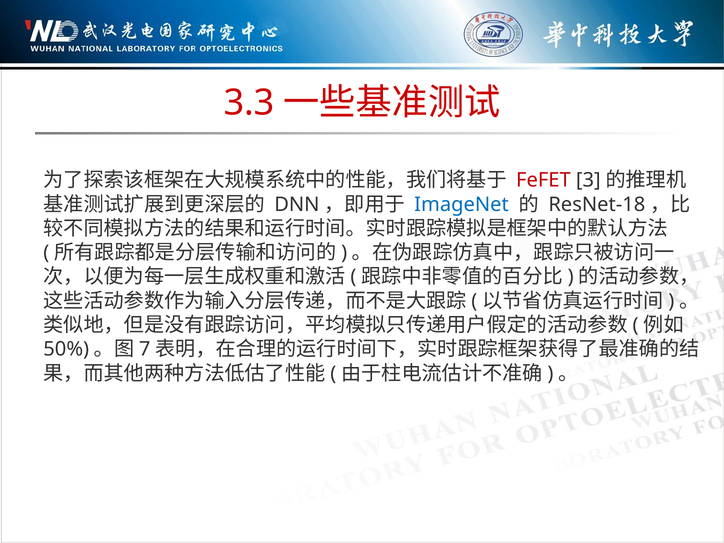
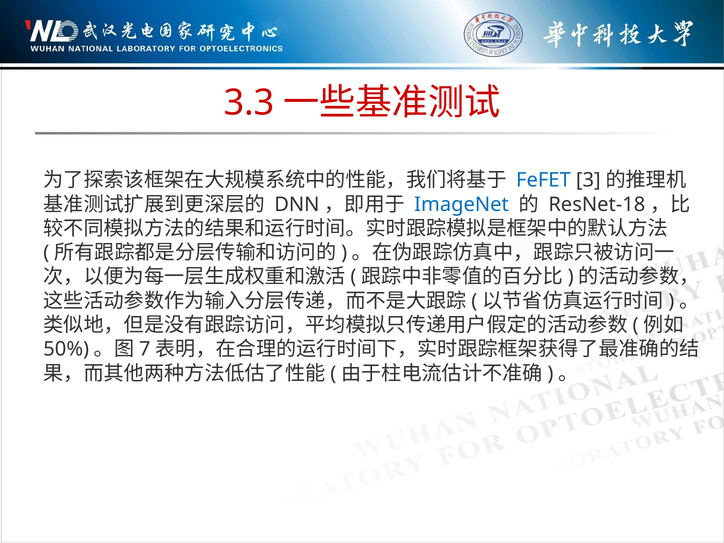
FeFET colour: red -> blue
